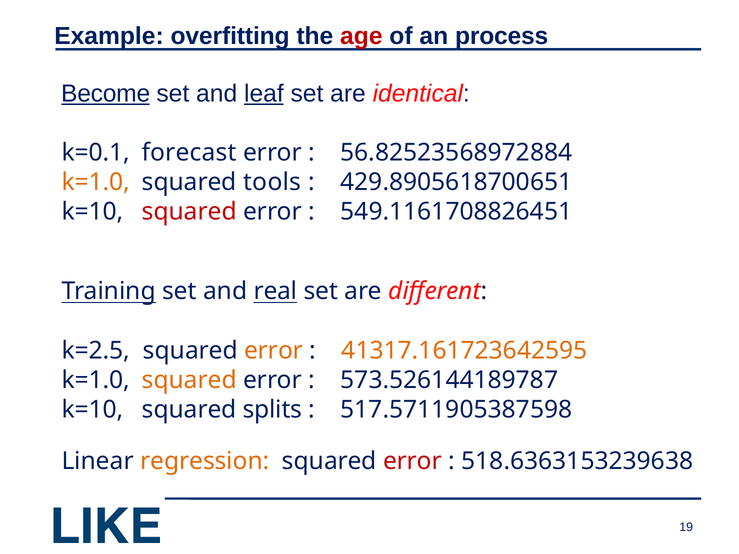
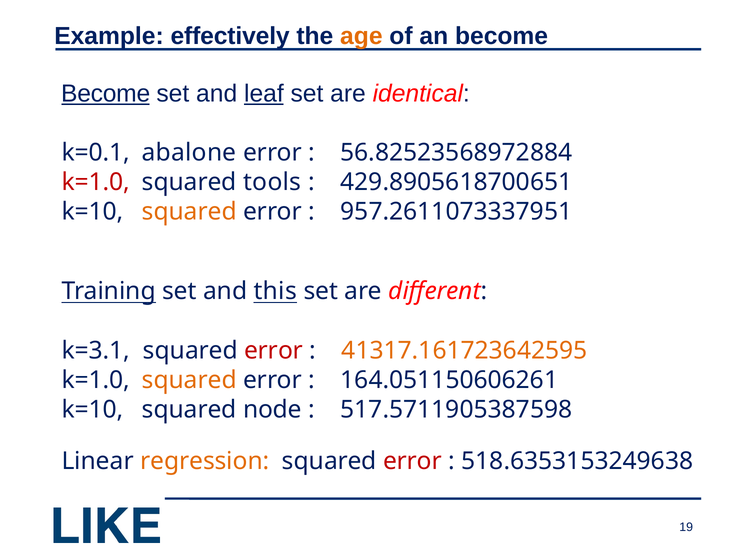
overfitting: overfitting -> effectively
age colour: red -> orange
an process: process -> become
forecast: forecast -> abalone
k=1.0 at (96, 182) colour: orange -> red
squared at (189, 212) colour: red -> orange
549.1161708826451: 549.1161708826451 -> 957.2611073337951
real: real -> this
k=2.5: k=2.5 -> k=3.1
error at (274, 351) colour: orange -> red
573.526144189787: 573.526144189787 -> 164.051150606261
splits: splits -> node
518.6363153239638: 518.6363153239638 -> 518.6353153249638
